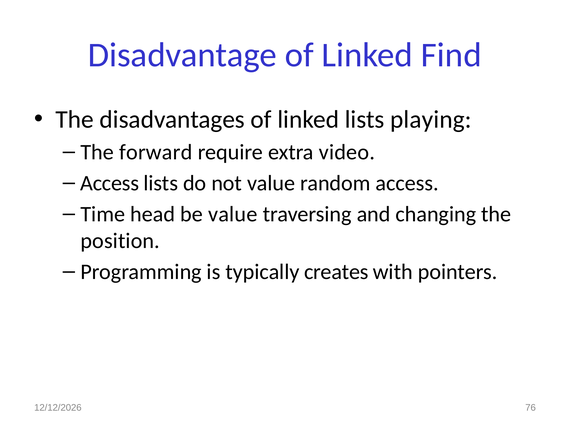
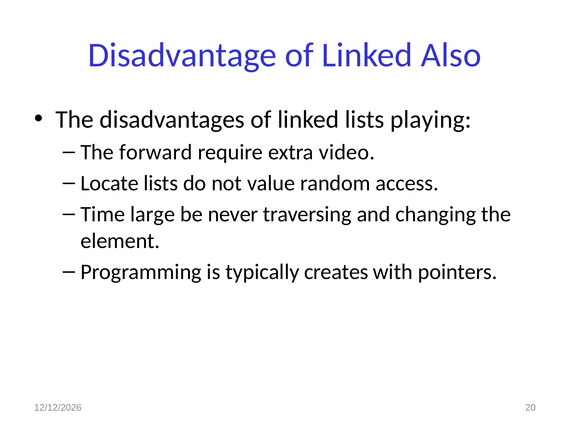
Find: Find -> Also
Access at (110, 183): Access -> Locate
head: head -> large
be value: value -> never
position: position -> element
76: 76 -> 20
